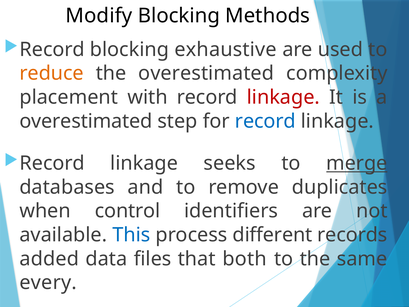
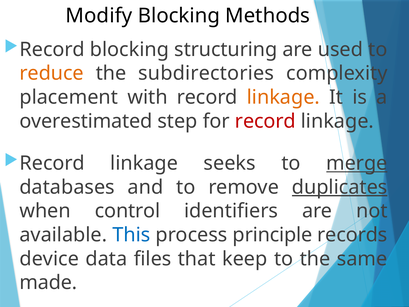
exhaustive: exhaustive -> structuring
the overestimated: overestimated -> subdirectories
linkage at (283, 97) colour: red -> orange
record at (265, 121) colour: blue -> red
duplicates underline: none -> present
different: different -> principle
added: added -> device
both: both -> keep
every: every -> made
